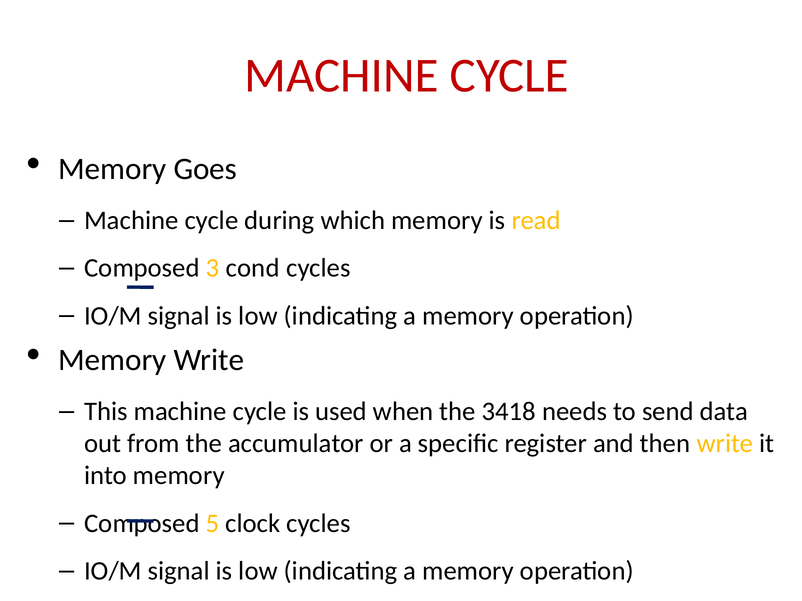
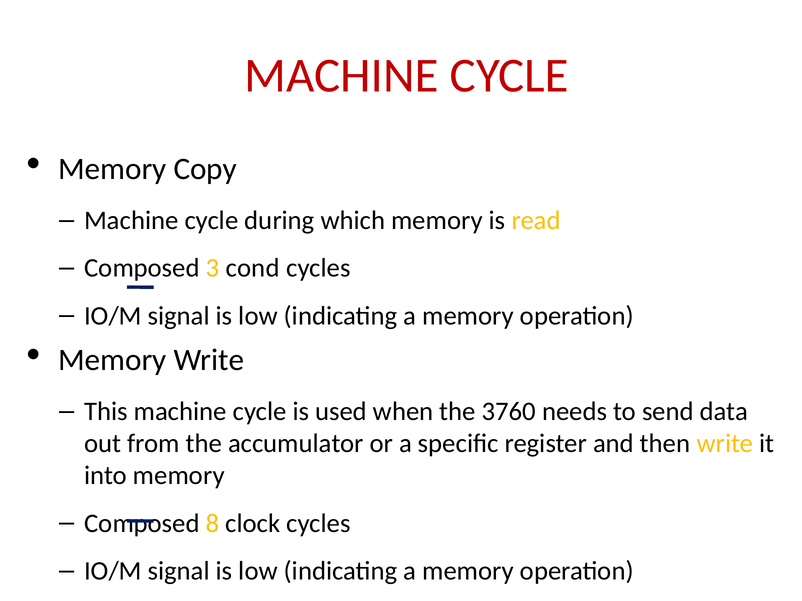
Goes: Goes -> Copy
3418: 3418 -> 3760
5: 5 -> 8
